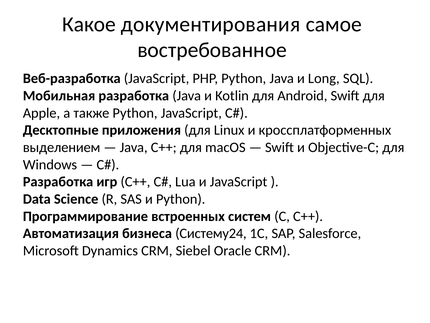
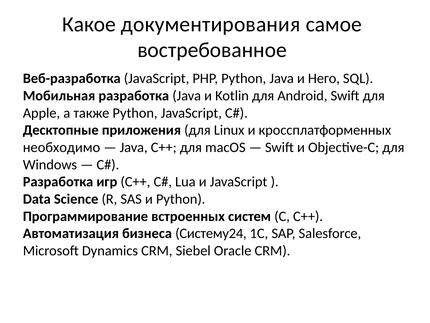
Long: Long -> Него
выделением: выделением -> необходимо
